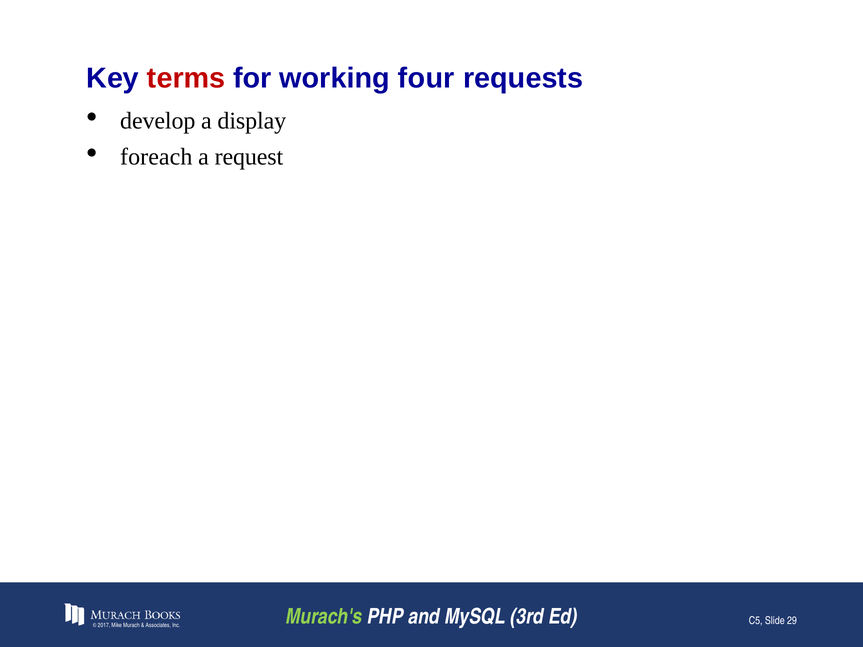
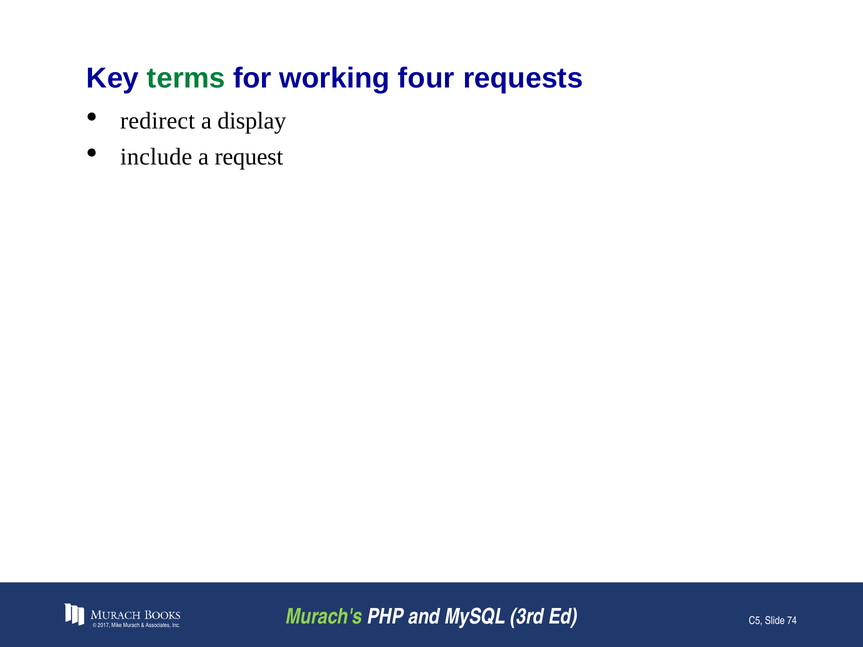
terms colour: red -> green
develop: develop -> redirect
foreach: foreach -> include
29: 29 -> 74
